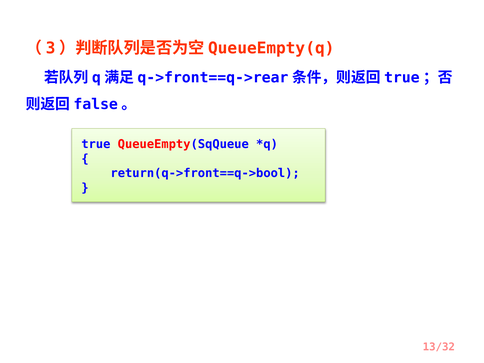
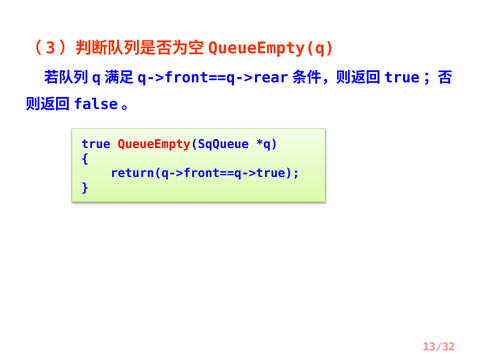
return(q->front==q->bool: return(q->front==q->bool -> return(q->front==q->true
